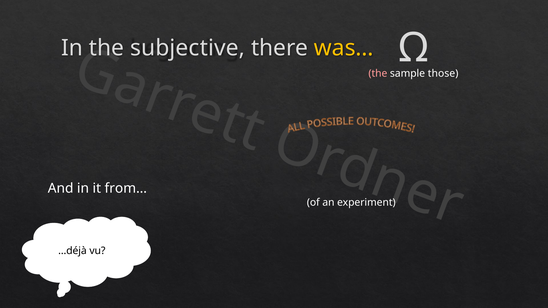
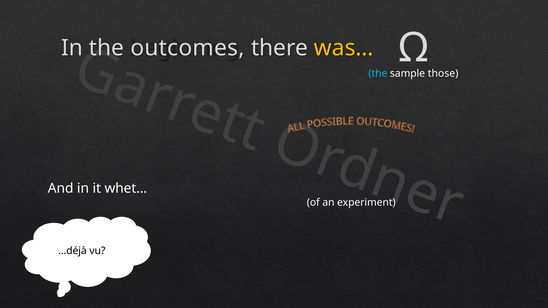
subjective: subjective -> outcomes
the at (378, 74) colour: pink -> light blue
from…: from… -> whet…
